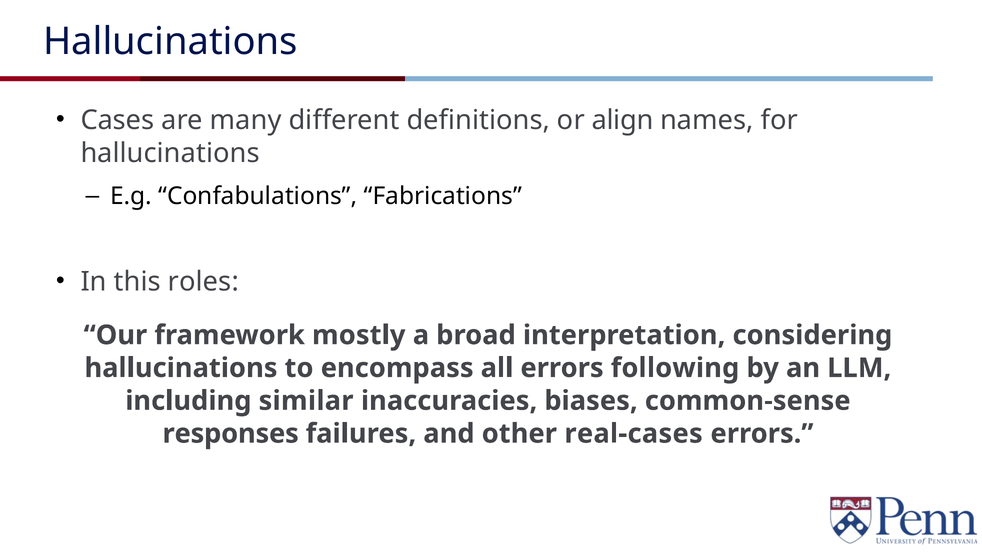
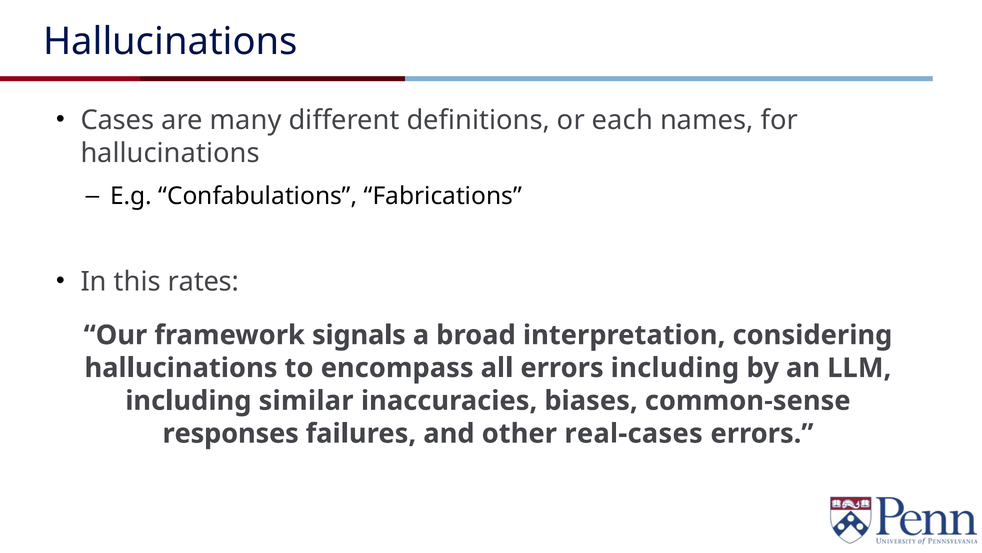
align: align -> each
roles: roles -> rates
mostly: mostly -> signals
errors following: following -> including
